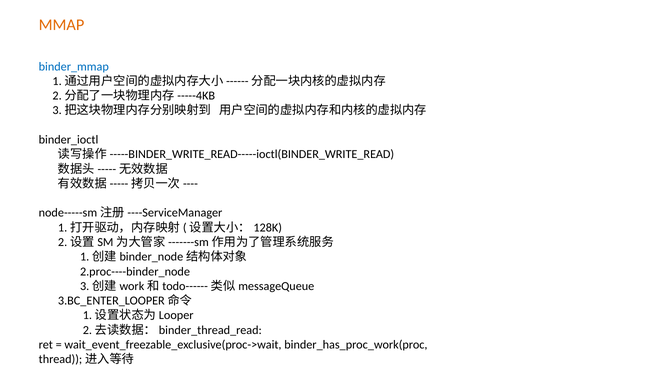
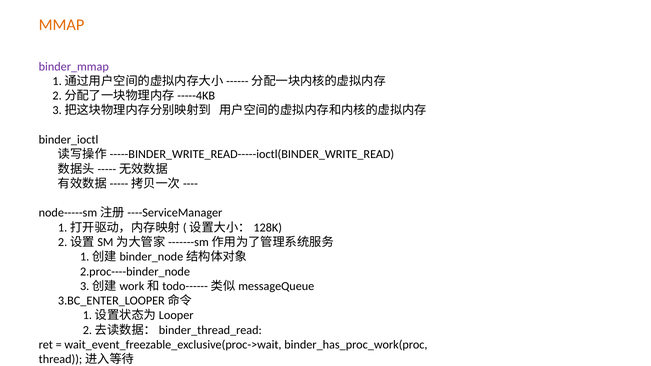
binder_mmap colour: blue -> purple
